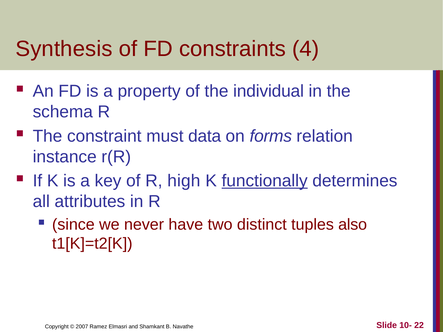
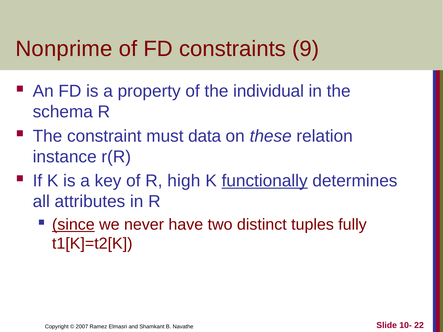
Synthesis: Synthesis -> Nonprime
4: 4 -> 9
forms: forms -> these
since underline: none -> present
also: also -> fully
